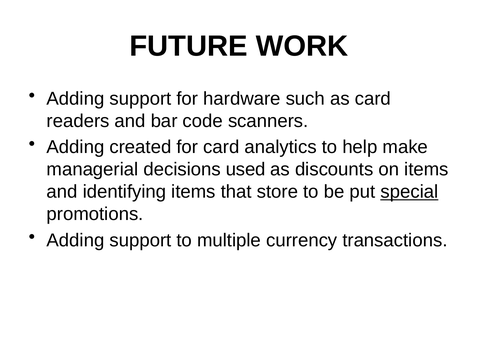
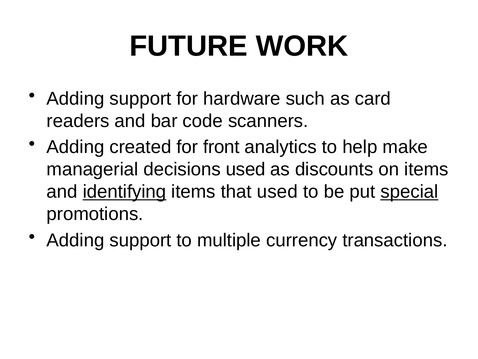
for card: card -> front
identifying underline: none -> present
that store: store -> used
